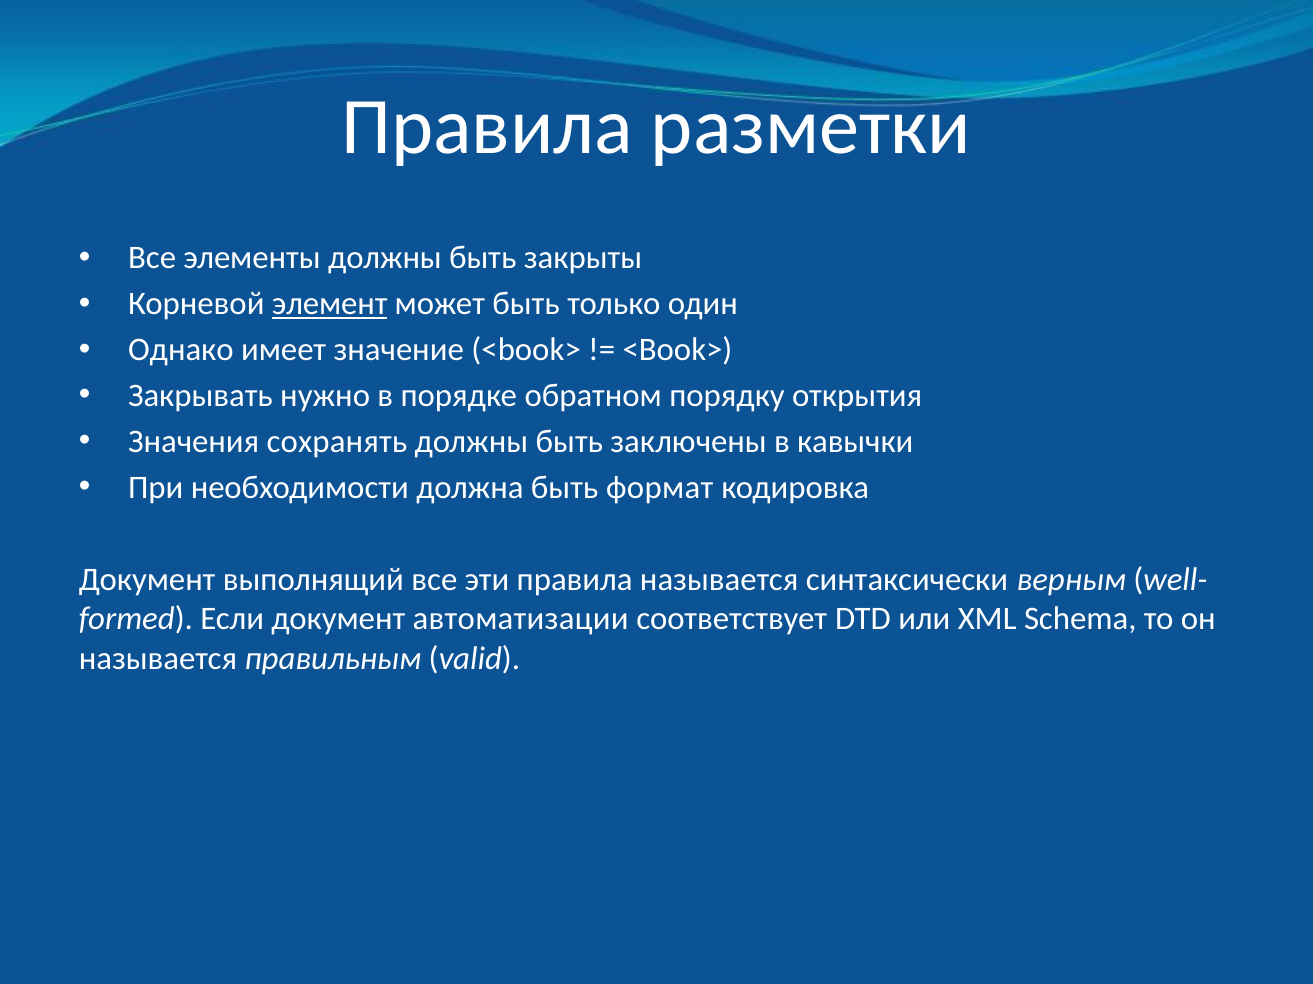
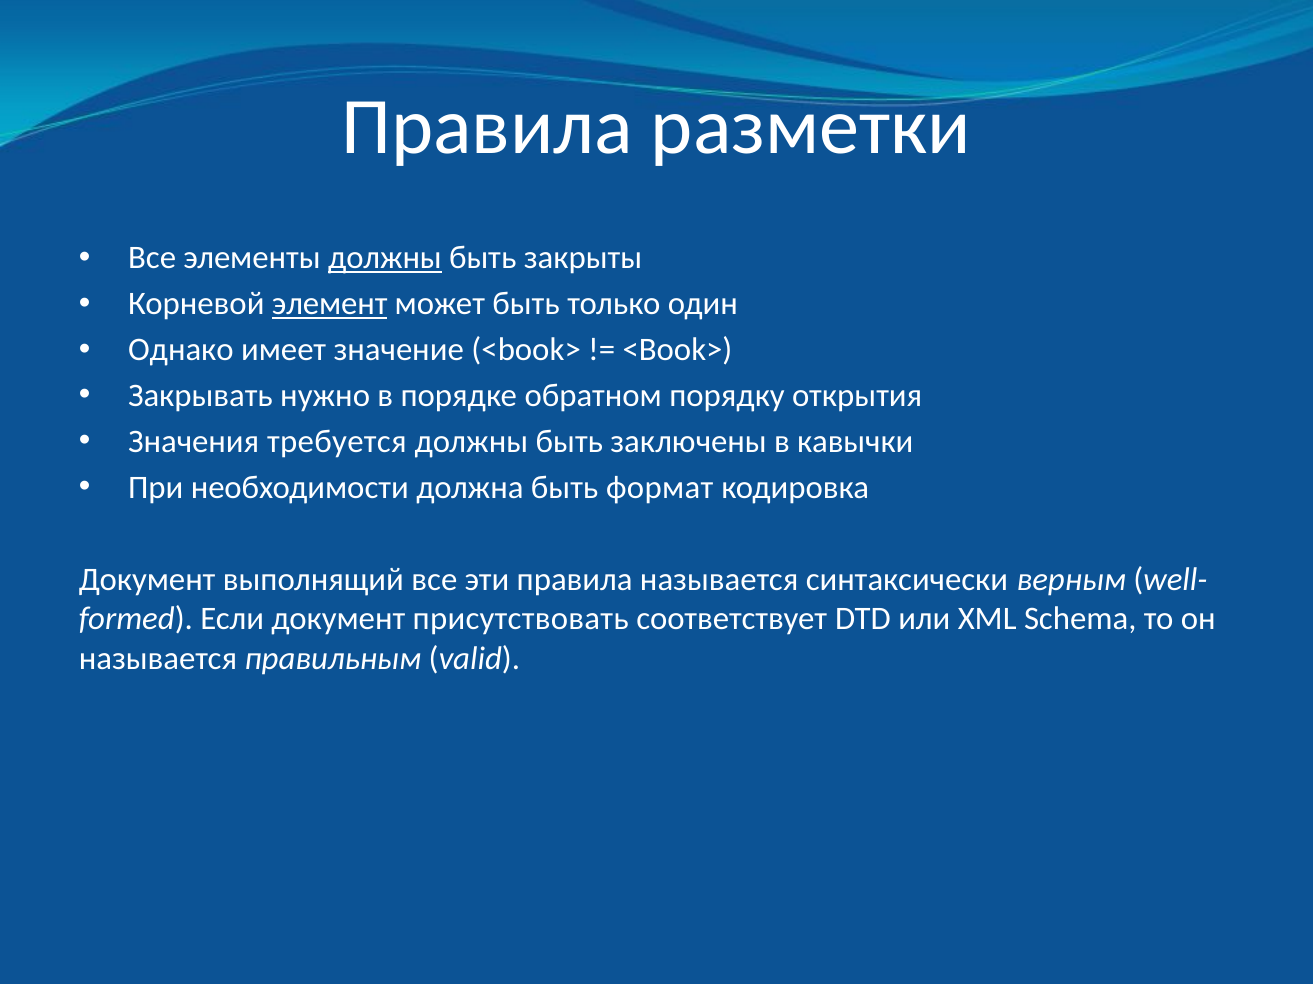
должны at (385, 258) underline: none -> present
сохранять: сохранять -> требуется
автоматизации: автоматизации -> присутствовать
